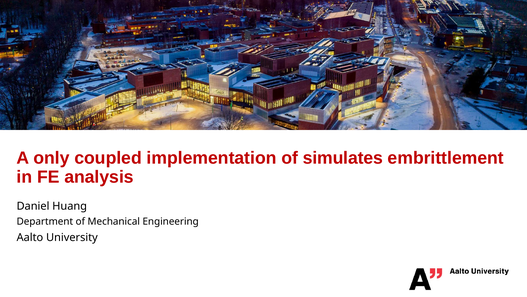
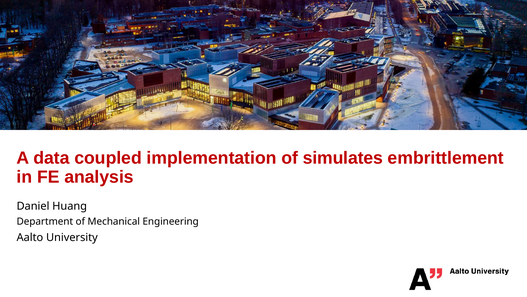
only: only -> data
